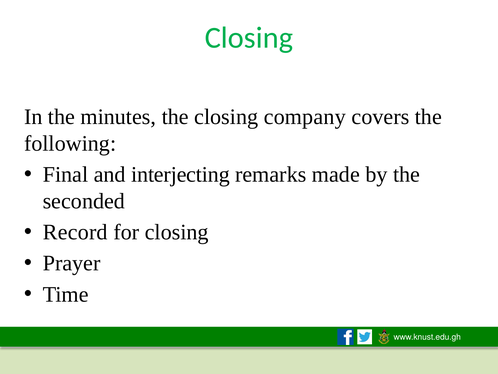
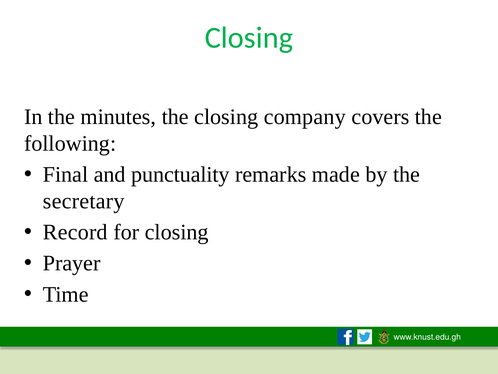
interjecting: interjecting -> punctuality
seconded: seconded -> secretary
